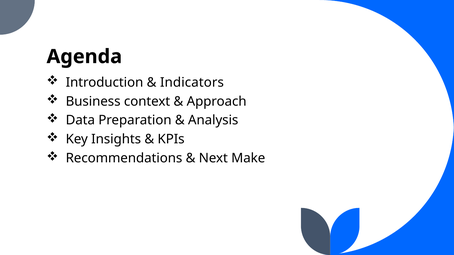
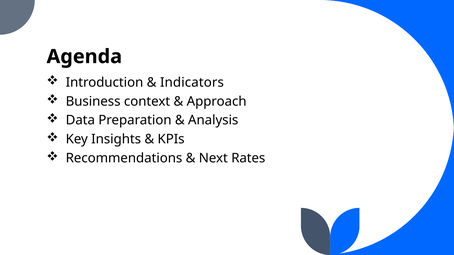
Make: Make -> Rates
